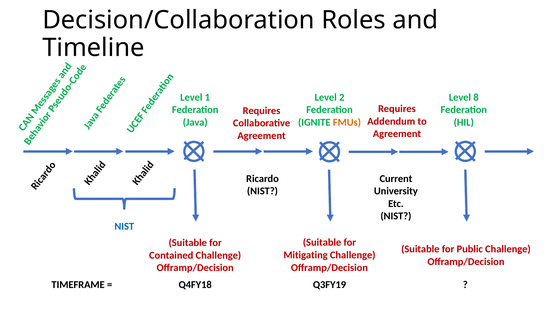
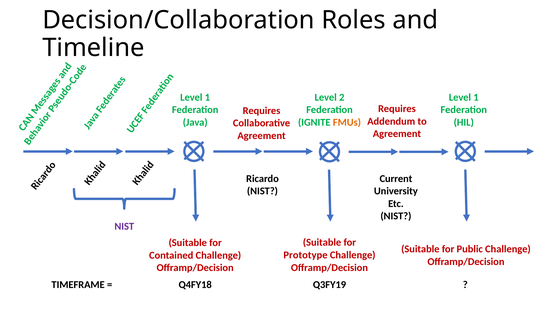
8 at (476, 97): 8 -> 1
NIST at (124, 226) colour: blue -> purple
Mitigating: Mitigating -> Prototype
